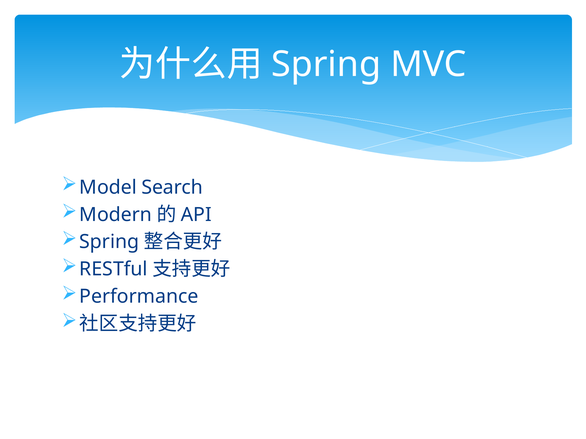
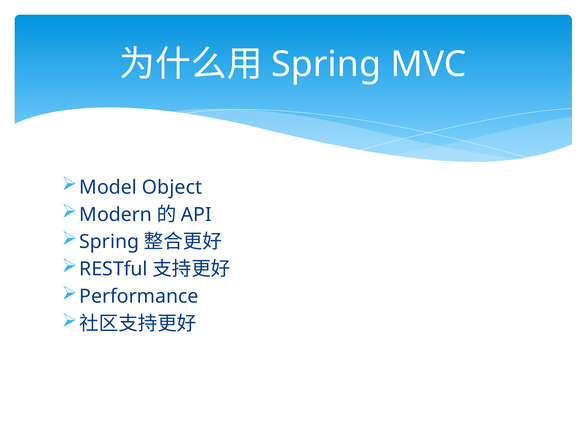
Search: Search -> Object
